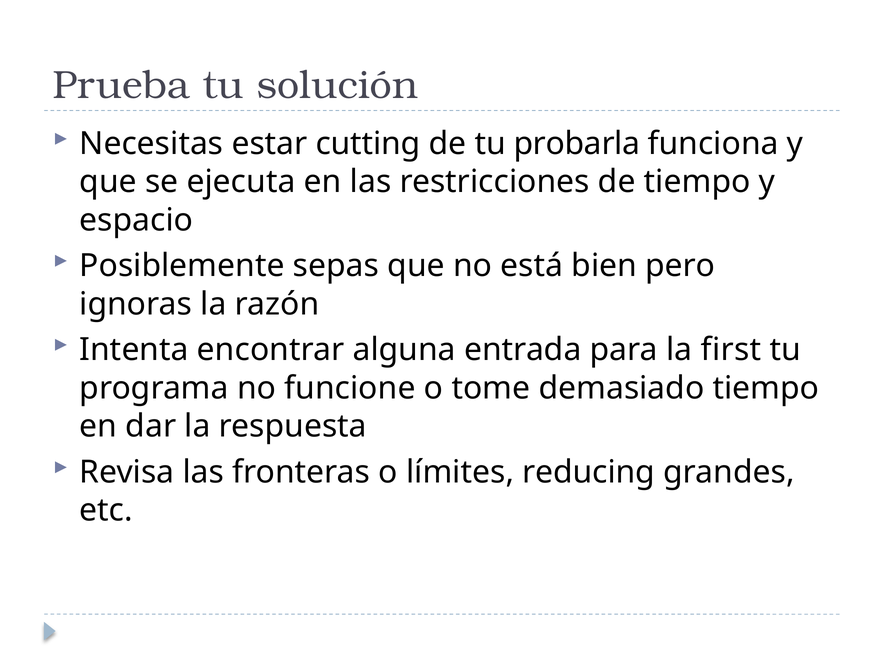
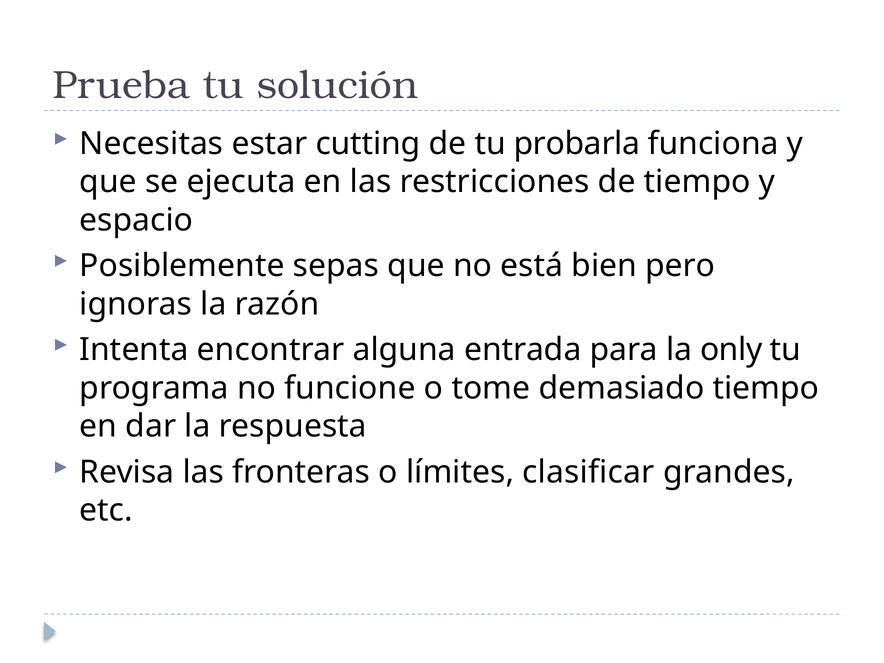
first: first -> only
reducing: reducing -> clasificar
